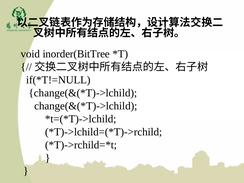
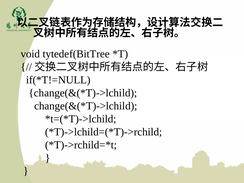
inorder(BitTree: inorder(BitTree -> tytedef(BitTree
